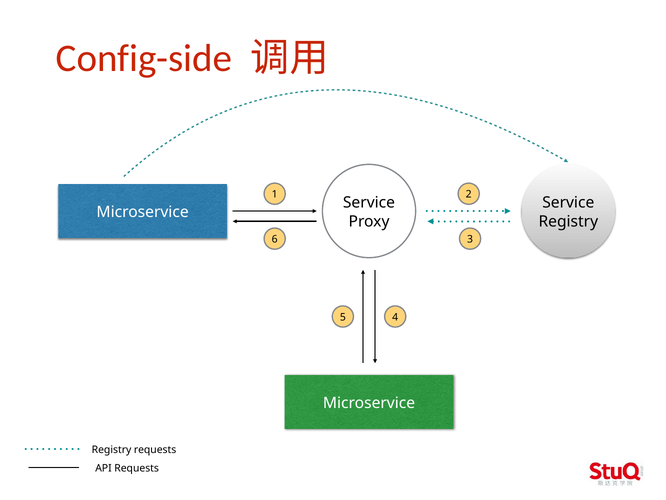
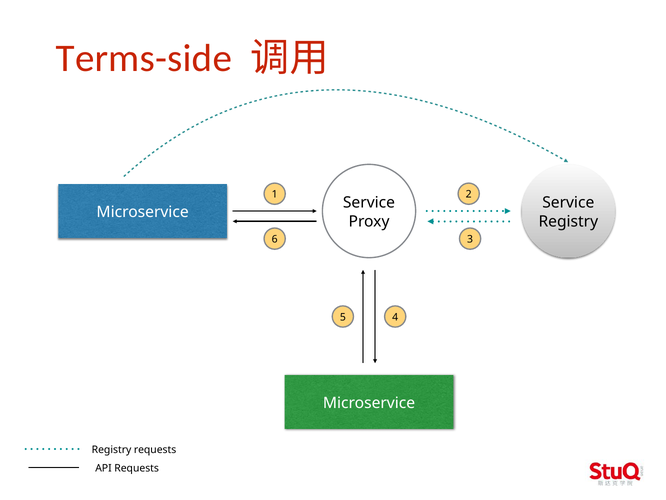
Config-side: Config-side -> Terms-side
